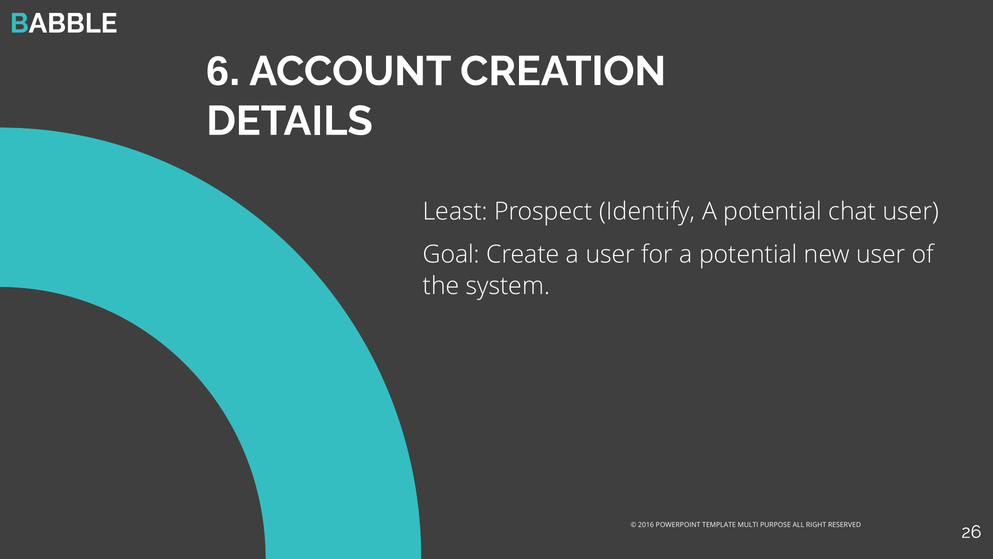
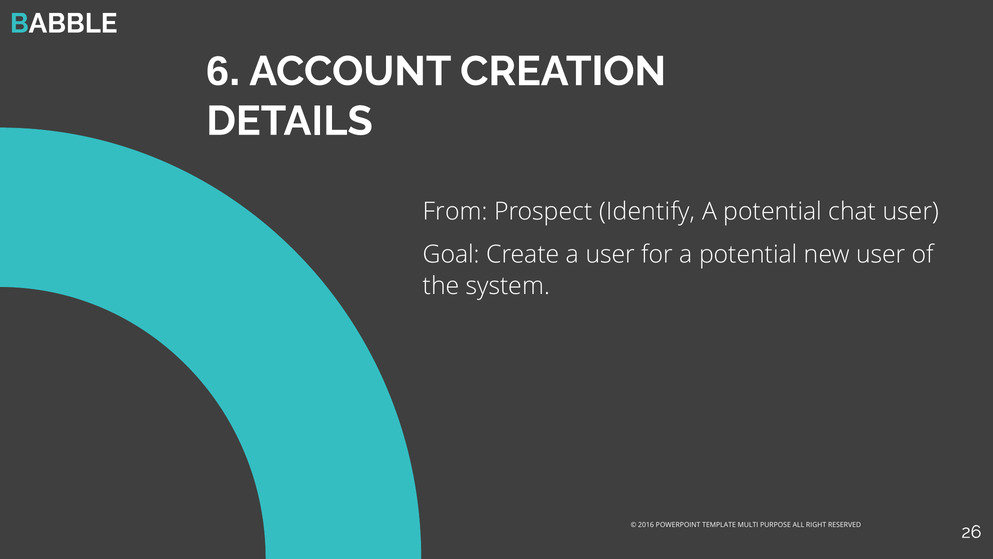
Least: Least -> From
